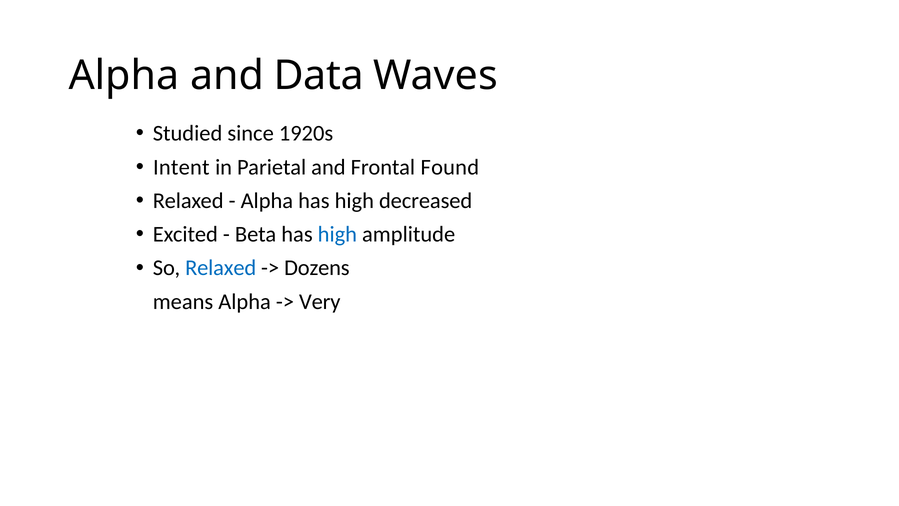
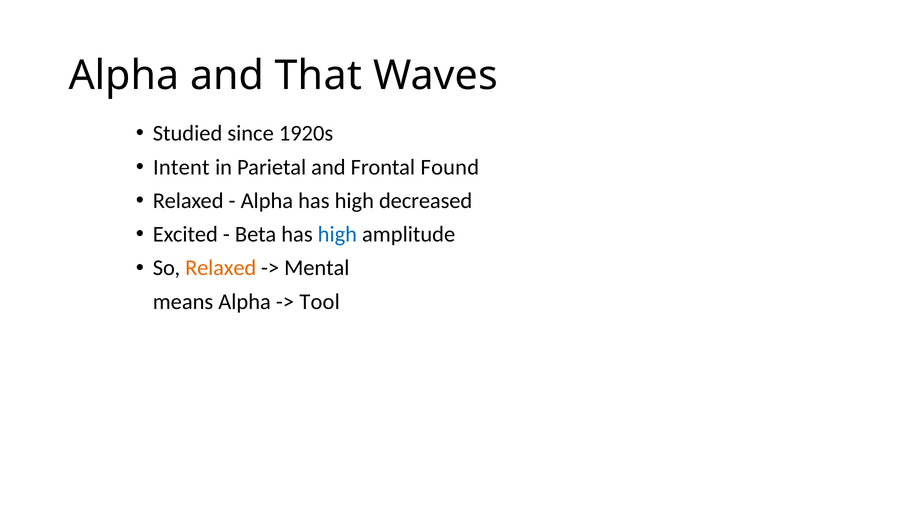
Data: Data -> That
Relaxed at (221, 268) colour: blue -> orange
Dozens: Dozens -> Mental
Very: Very -> Tool
